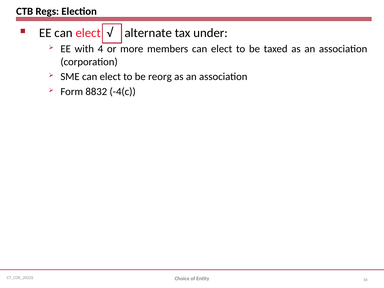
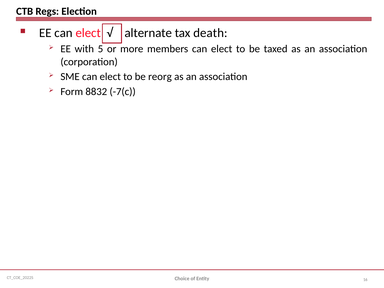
under: under -> death
4: 4 -> 5
-4(c: -4(c -> -7(c
